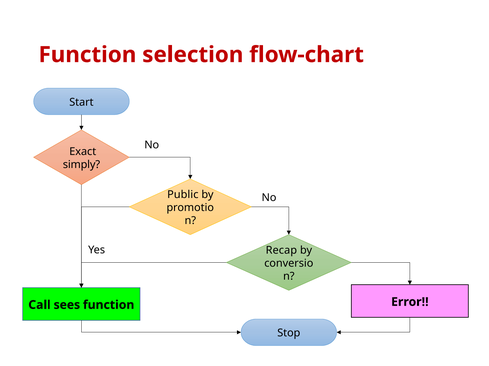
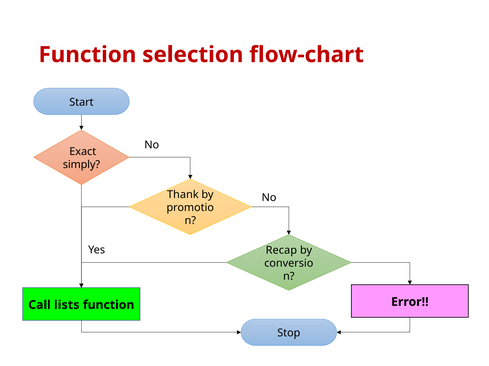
Public: Public -> Thank
sees: sees -> lists
